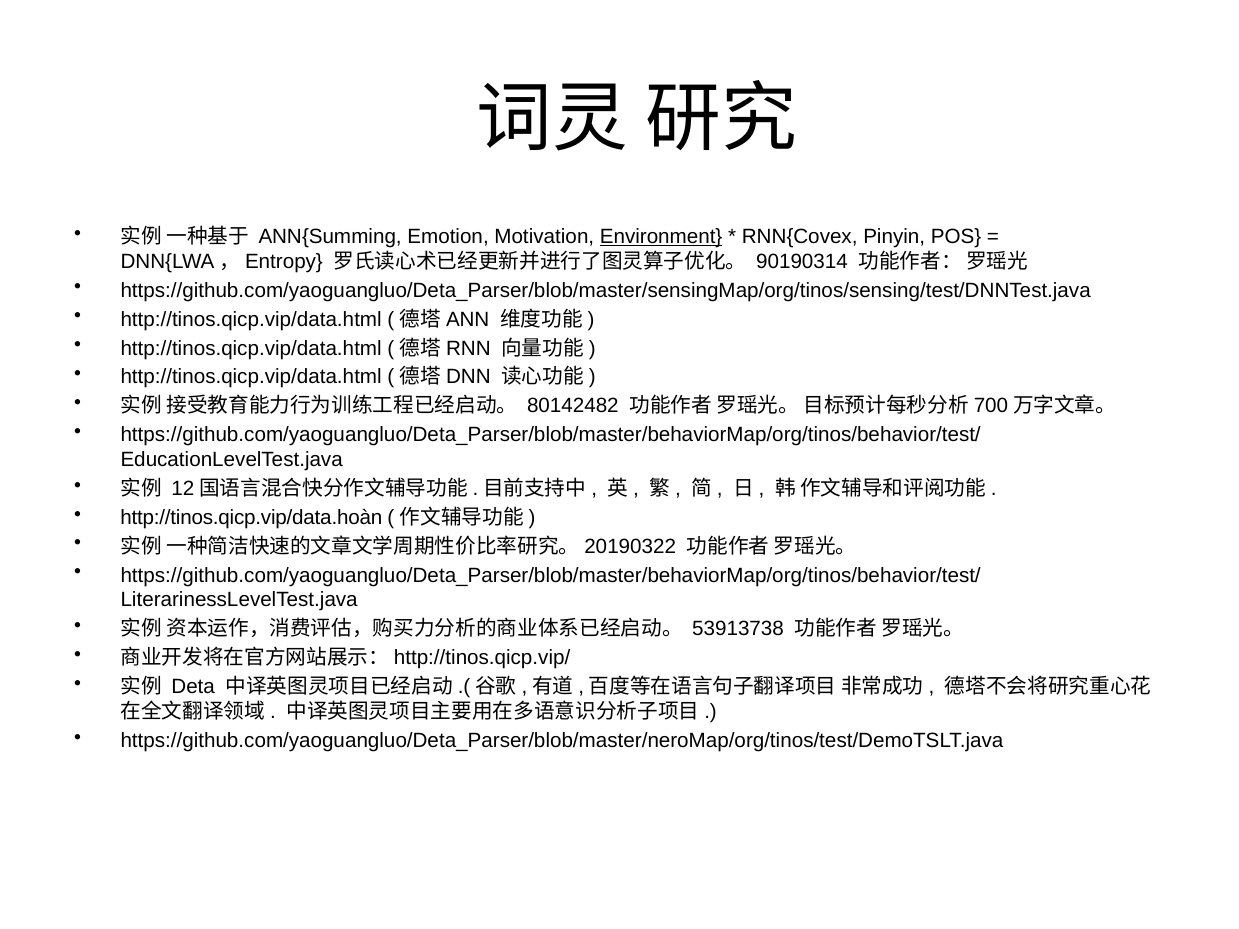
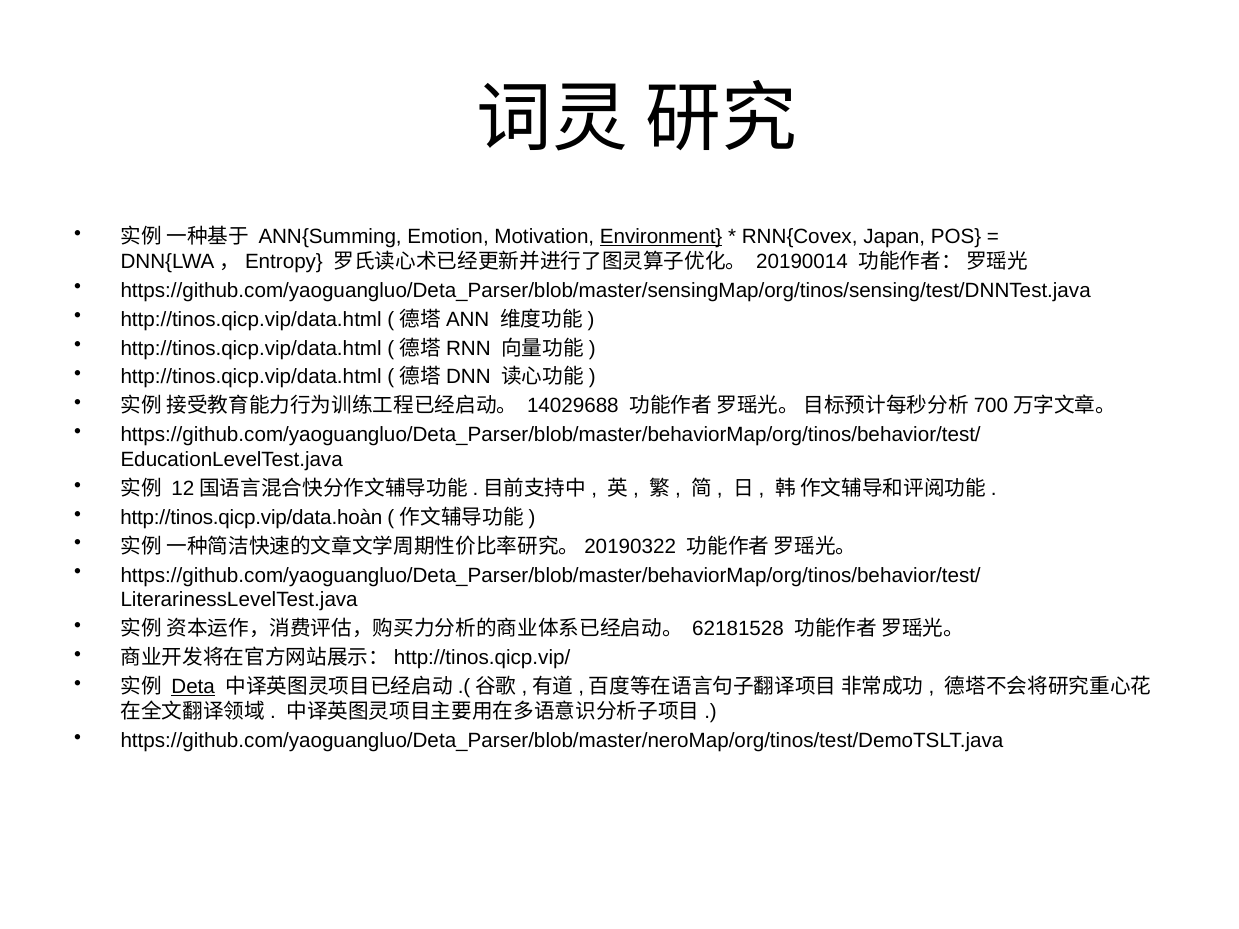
Pinyin: Pinyin -> Japan
90190314: 90190314 -> 20190014
80142482: 80142482 -> 14029688
53913738: 53913738 -> 62181528
Deta underline: none -> present
